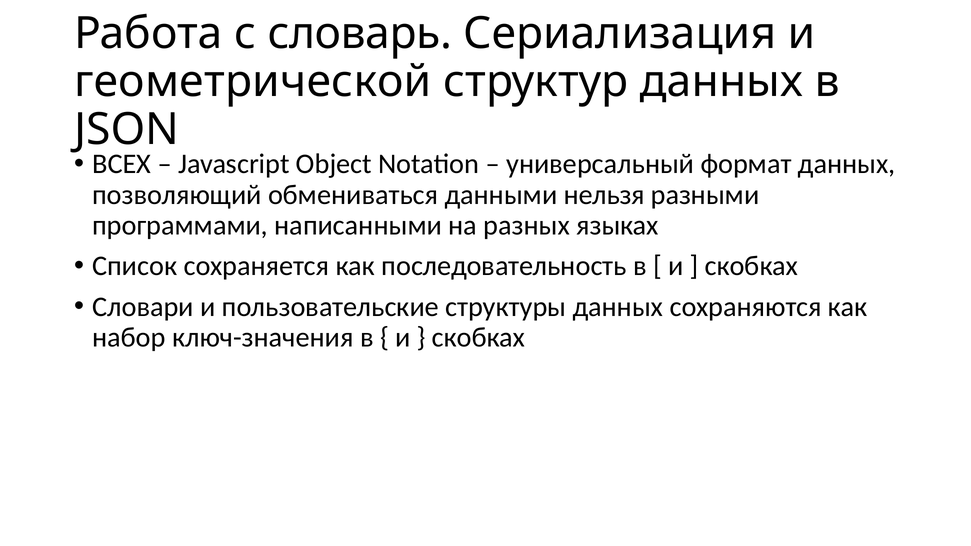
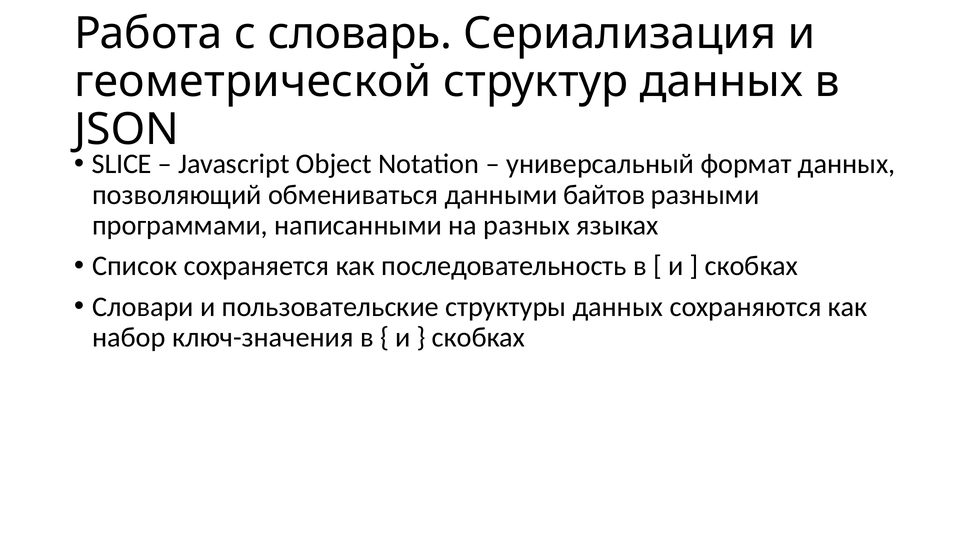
ВСЕХ: ВСЕХ -> SLICE
нельзя: нельзя -> байтов
